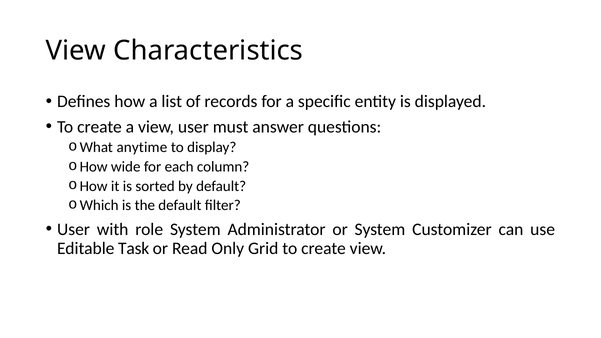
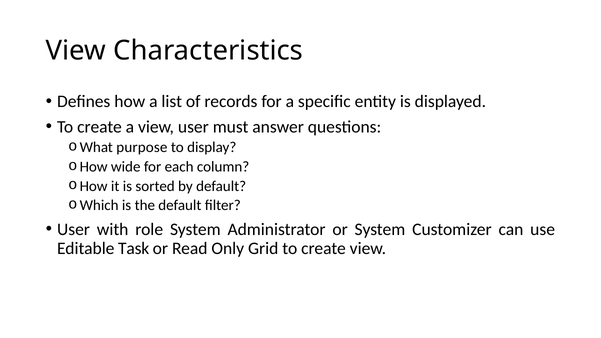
anytime: anytime -> purpose
